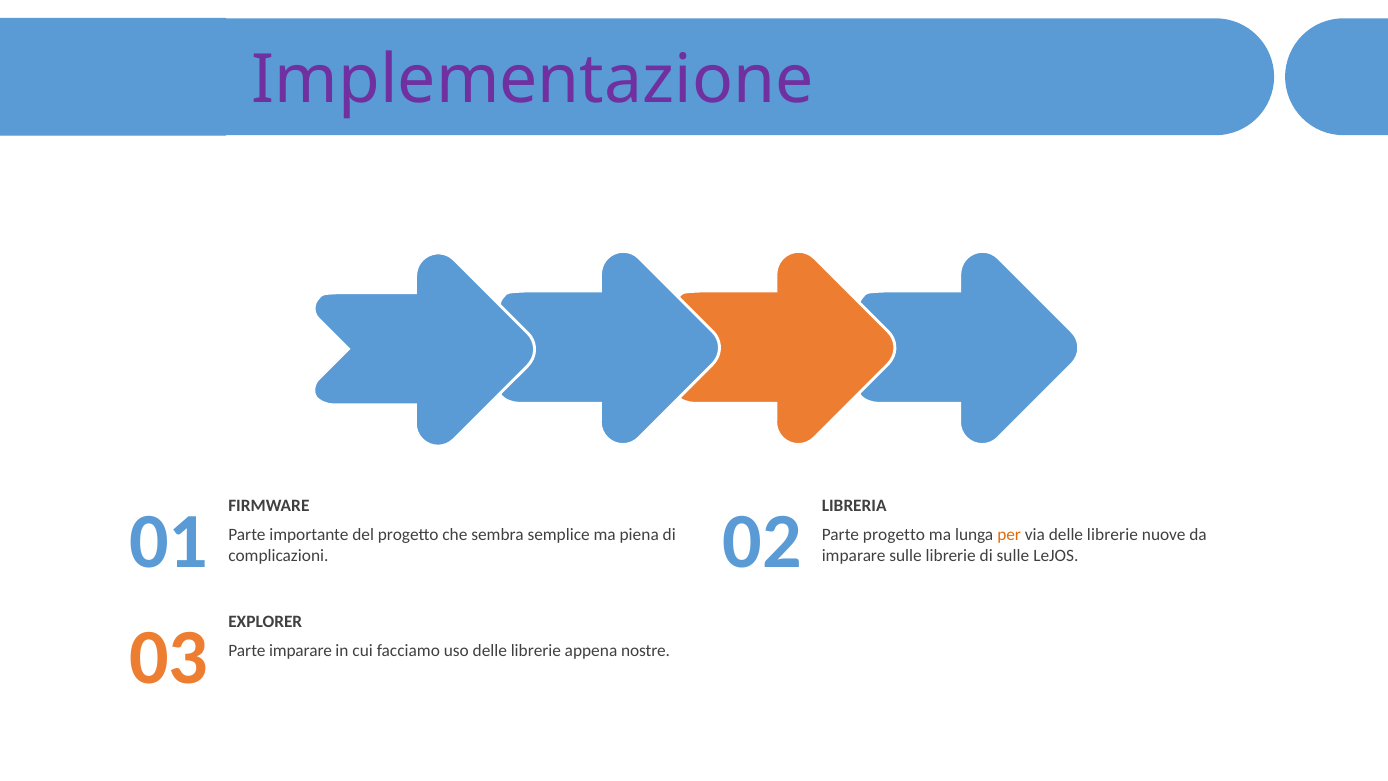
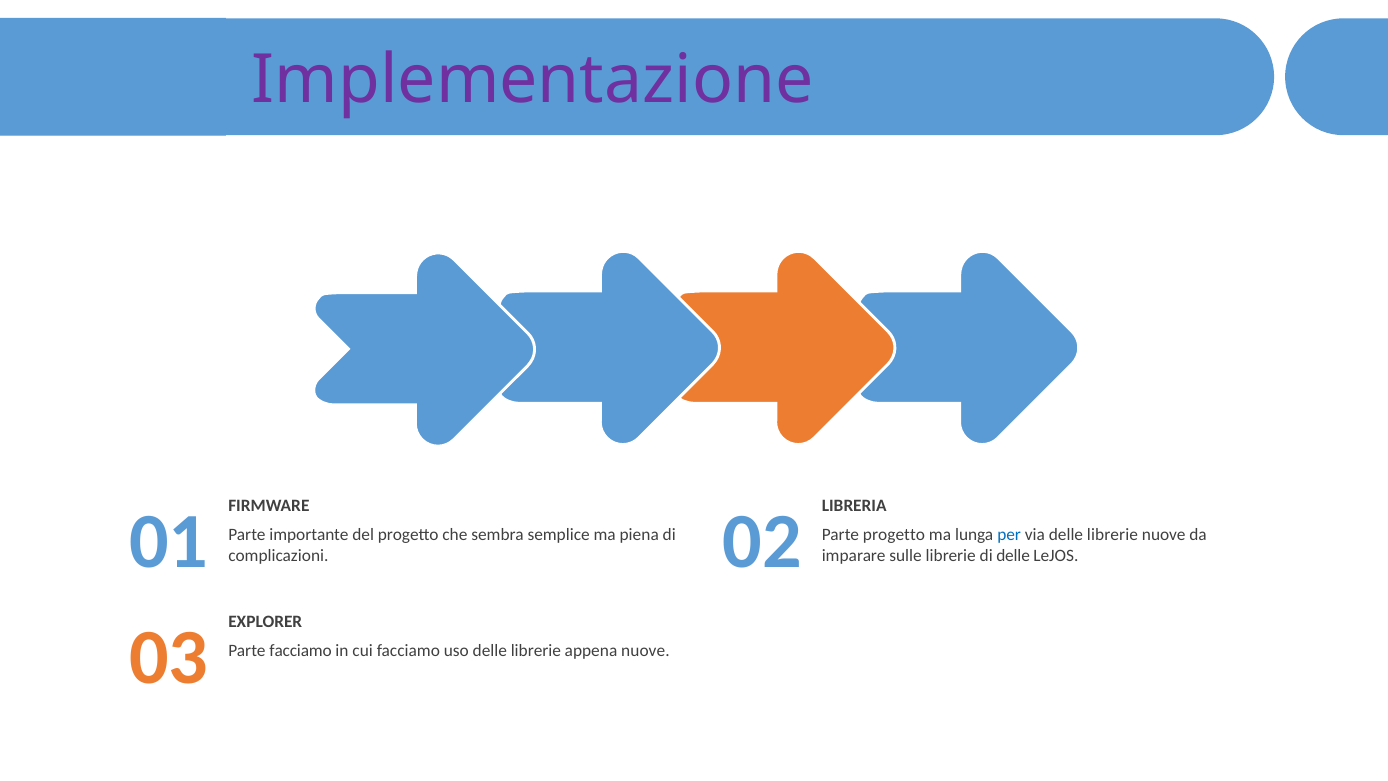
per colour: orange -> blue
di sulle: sulle -> delle
Parte imparare: imparare -> facciamo
appena nostre: nostre -> nuove
